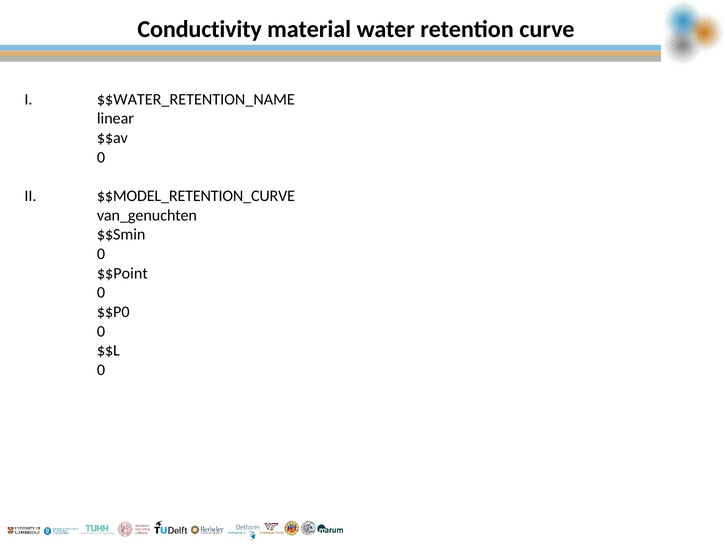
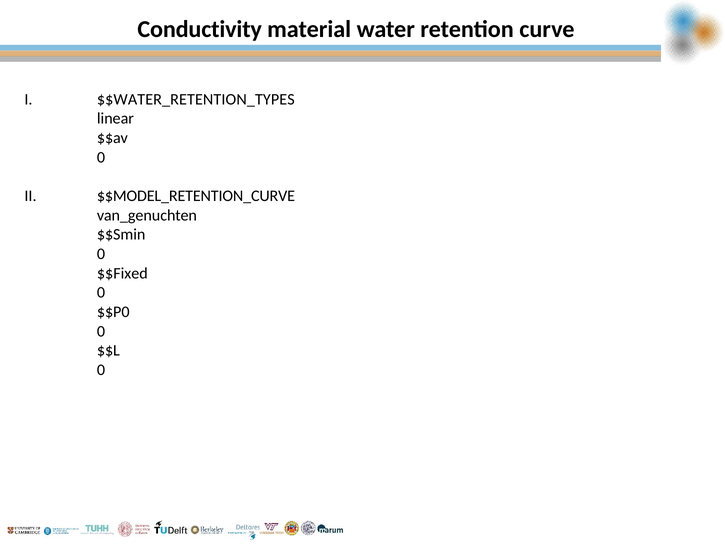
$$WATER_RETENTION_NAME: $$WATER_RETENTION_NAME -> $$WATER_RETENTION_TYPES
$$Point: $$Point -> $$Fixed
